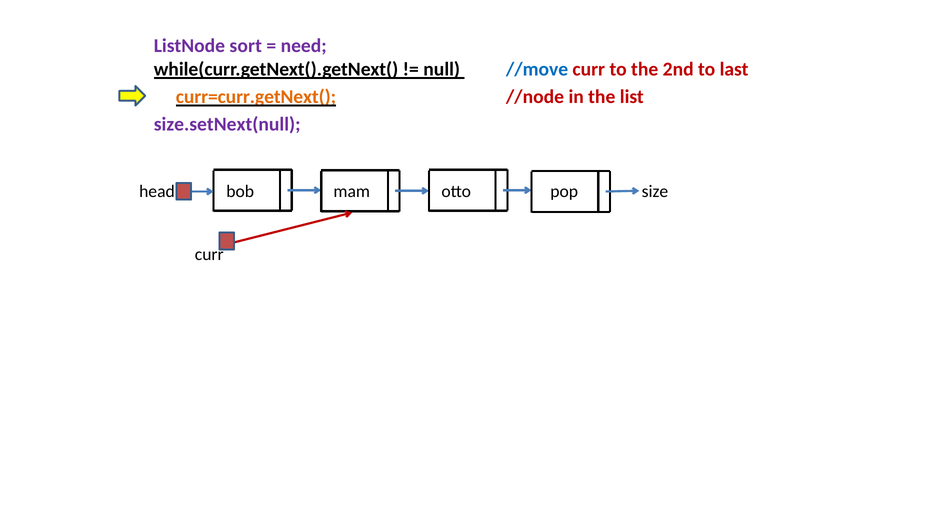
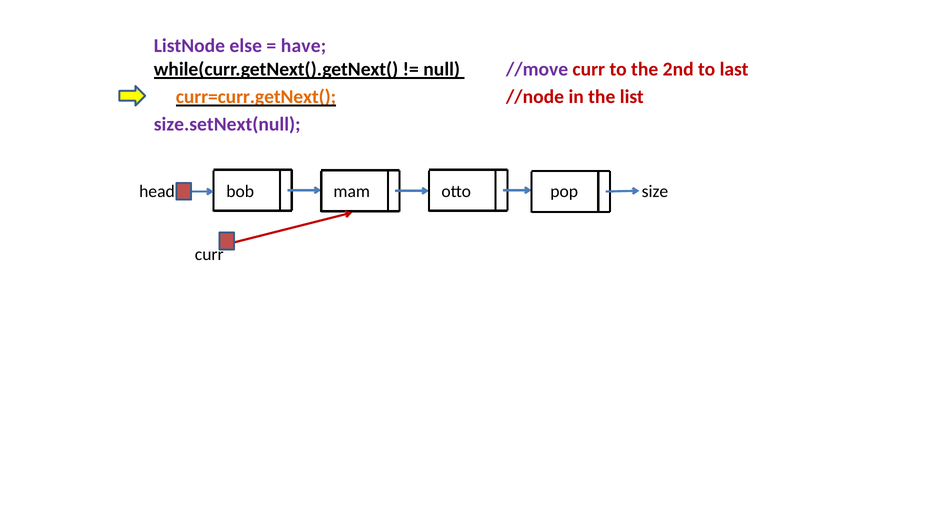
sort: sort -> else
need: need -> have
//move colour: blue -> purple
